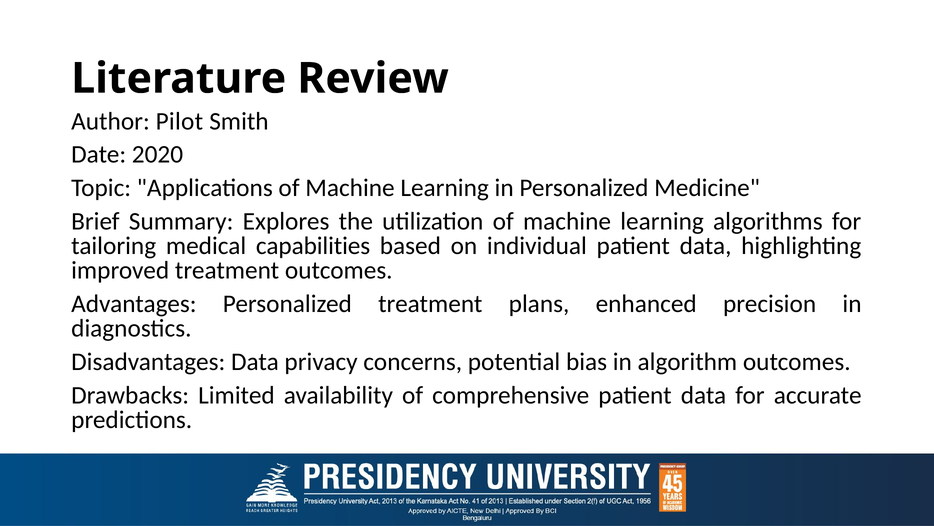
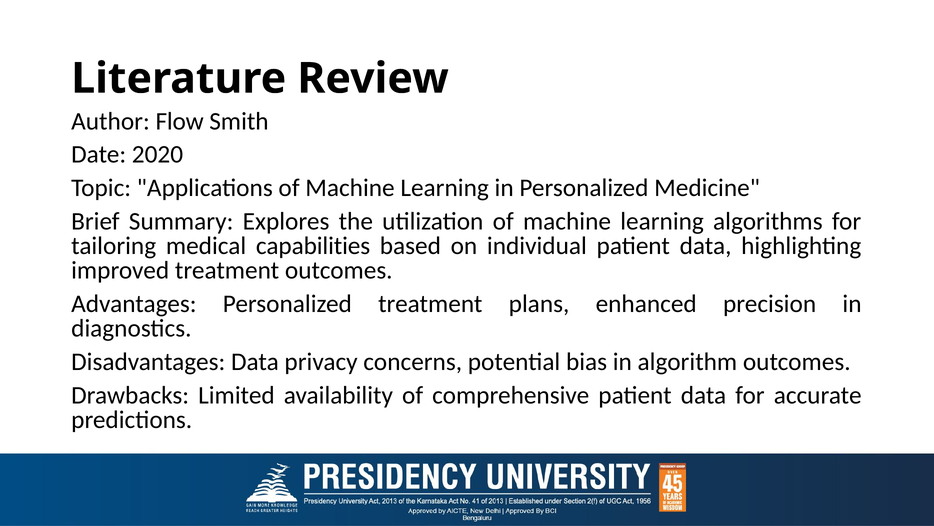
Pilot: Pilot -> Flow
